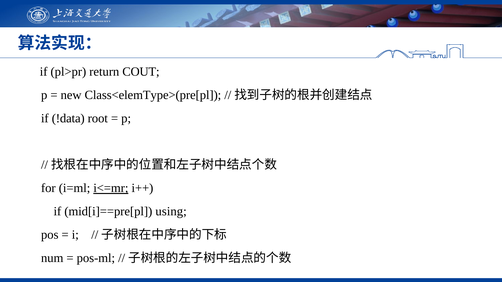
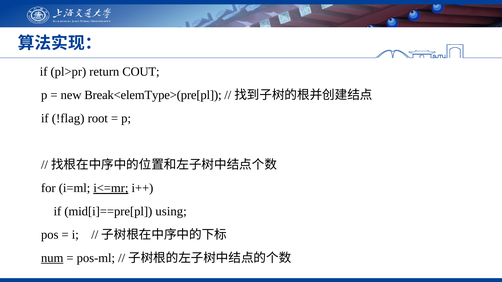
Class<elemType>(pre[pl: Class<elemType>(pre[pl -> Break<elemType>(pre[pl
!data: !data -> !flag
num underline: none -> present
